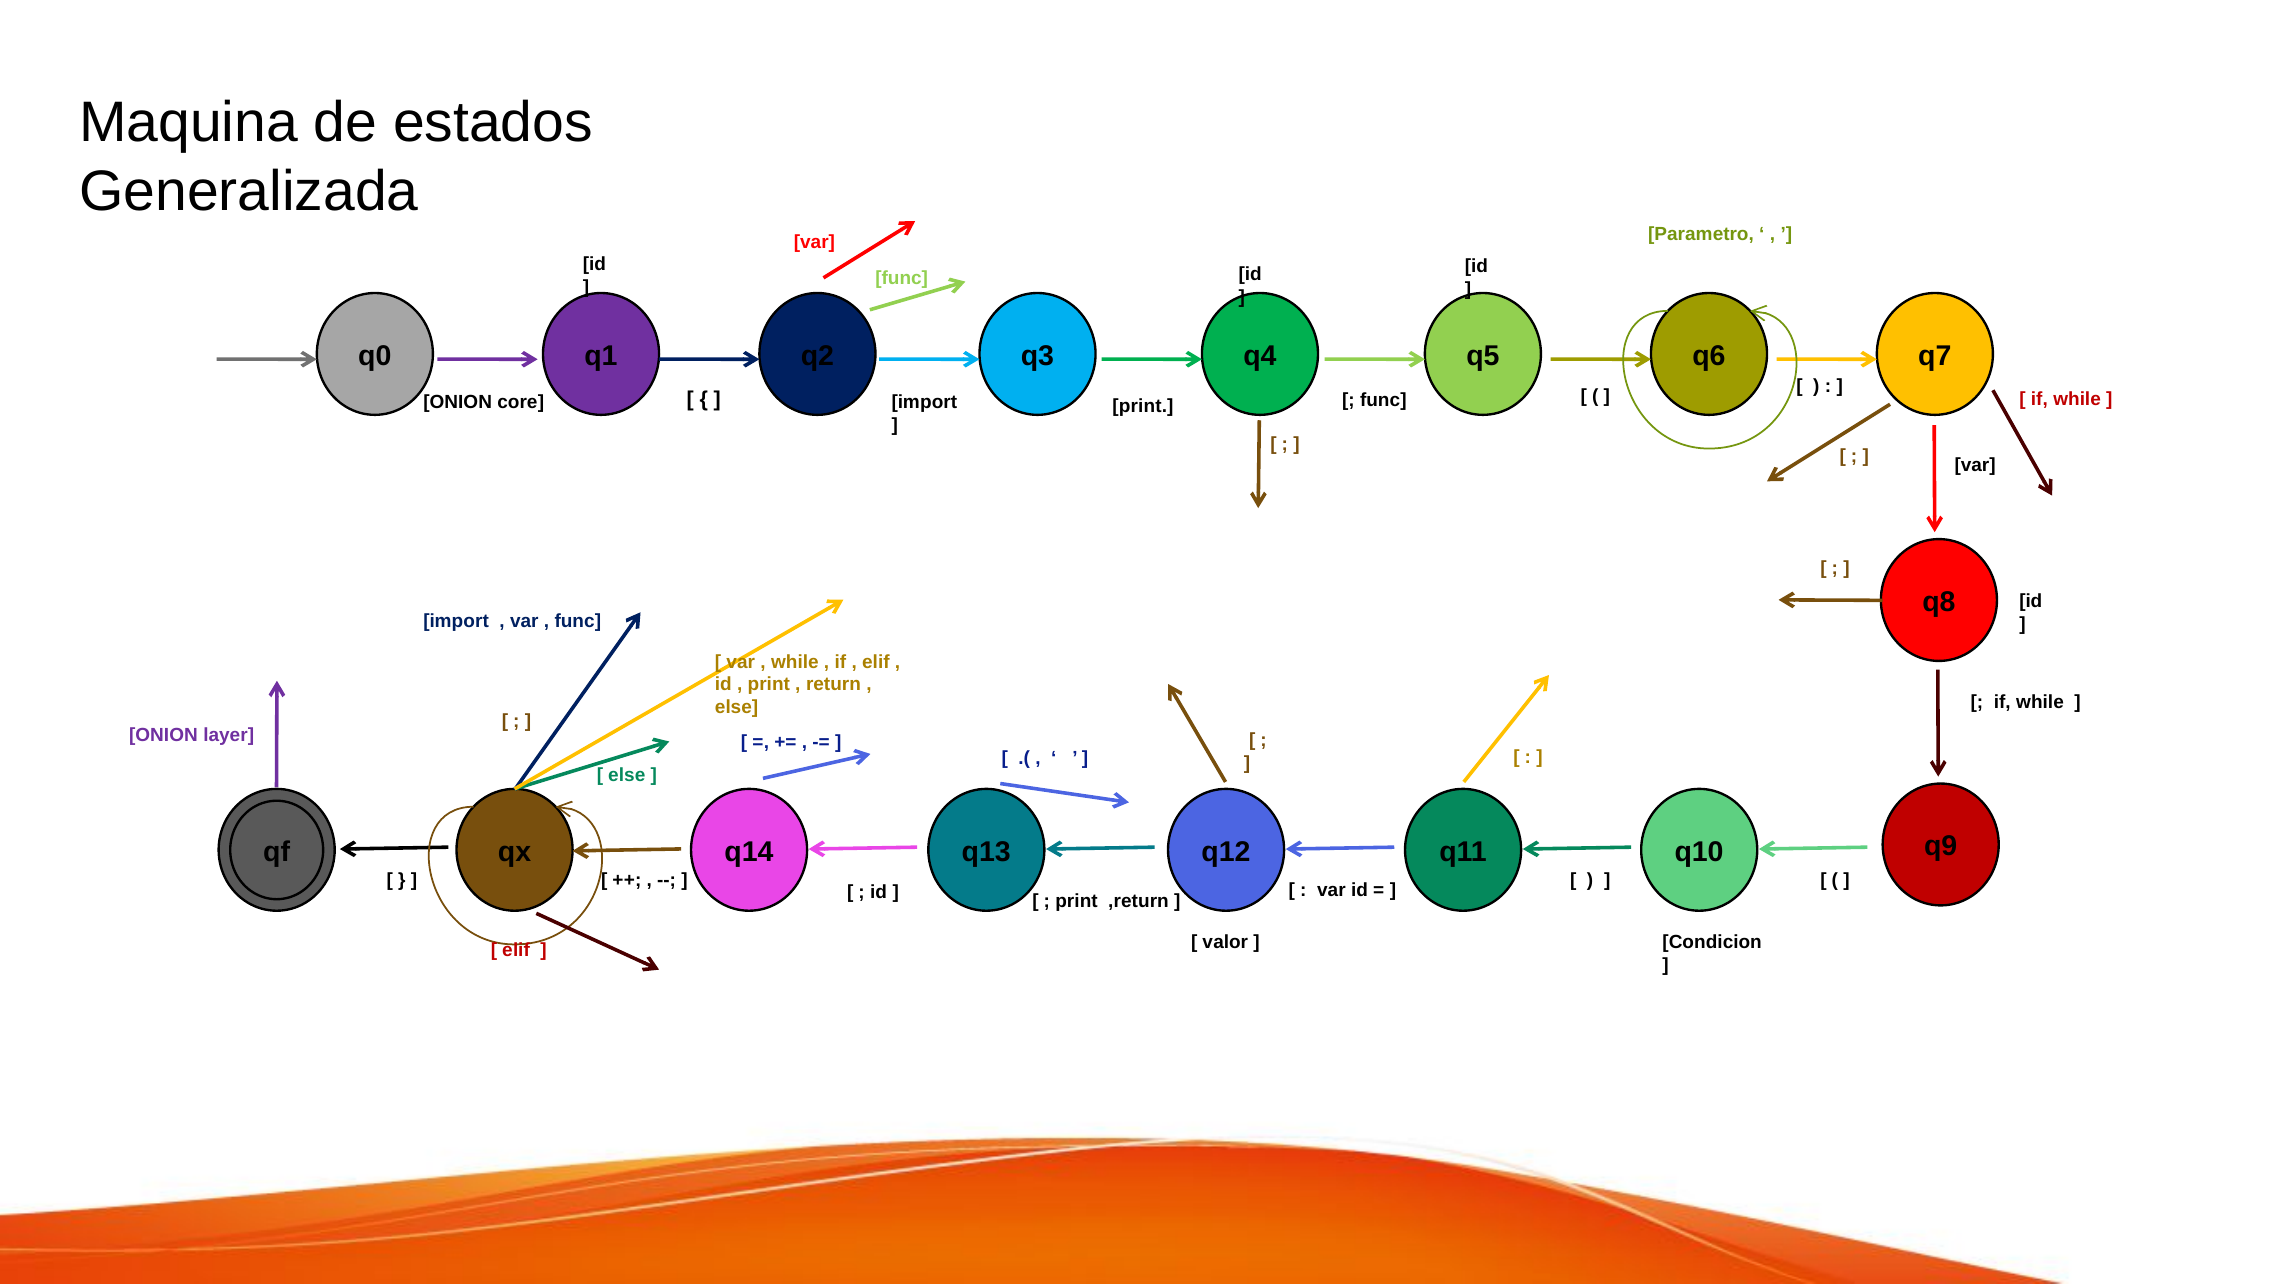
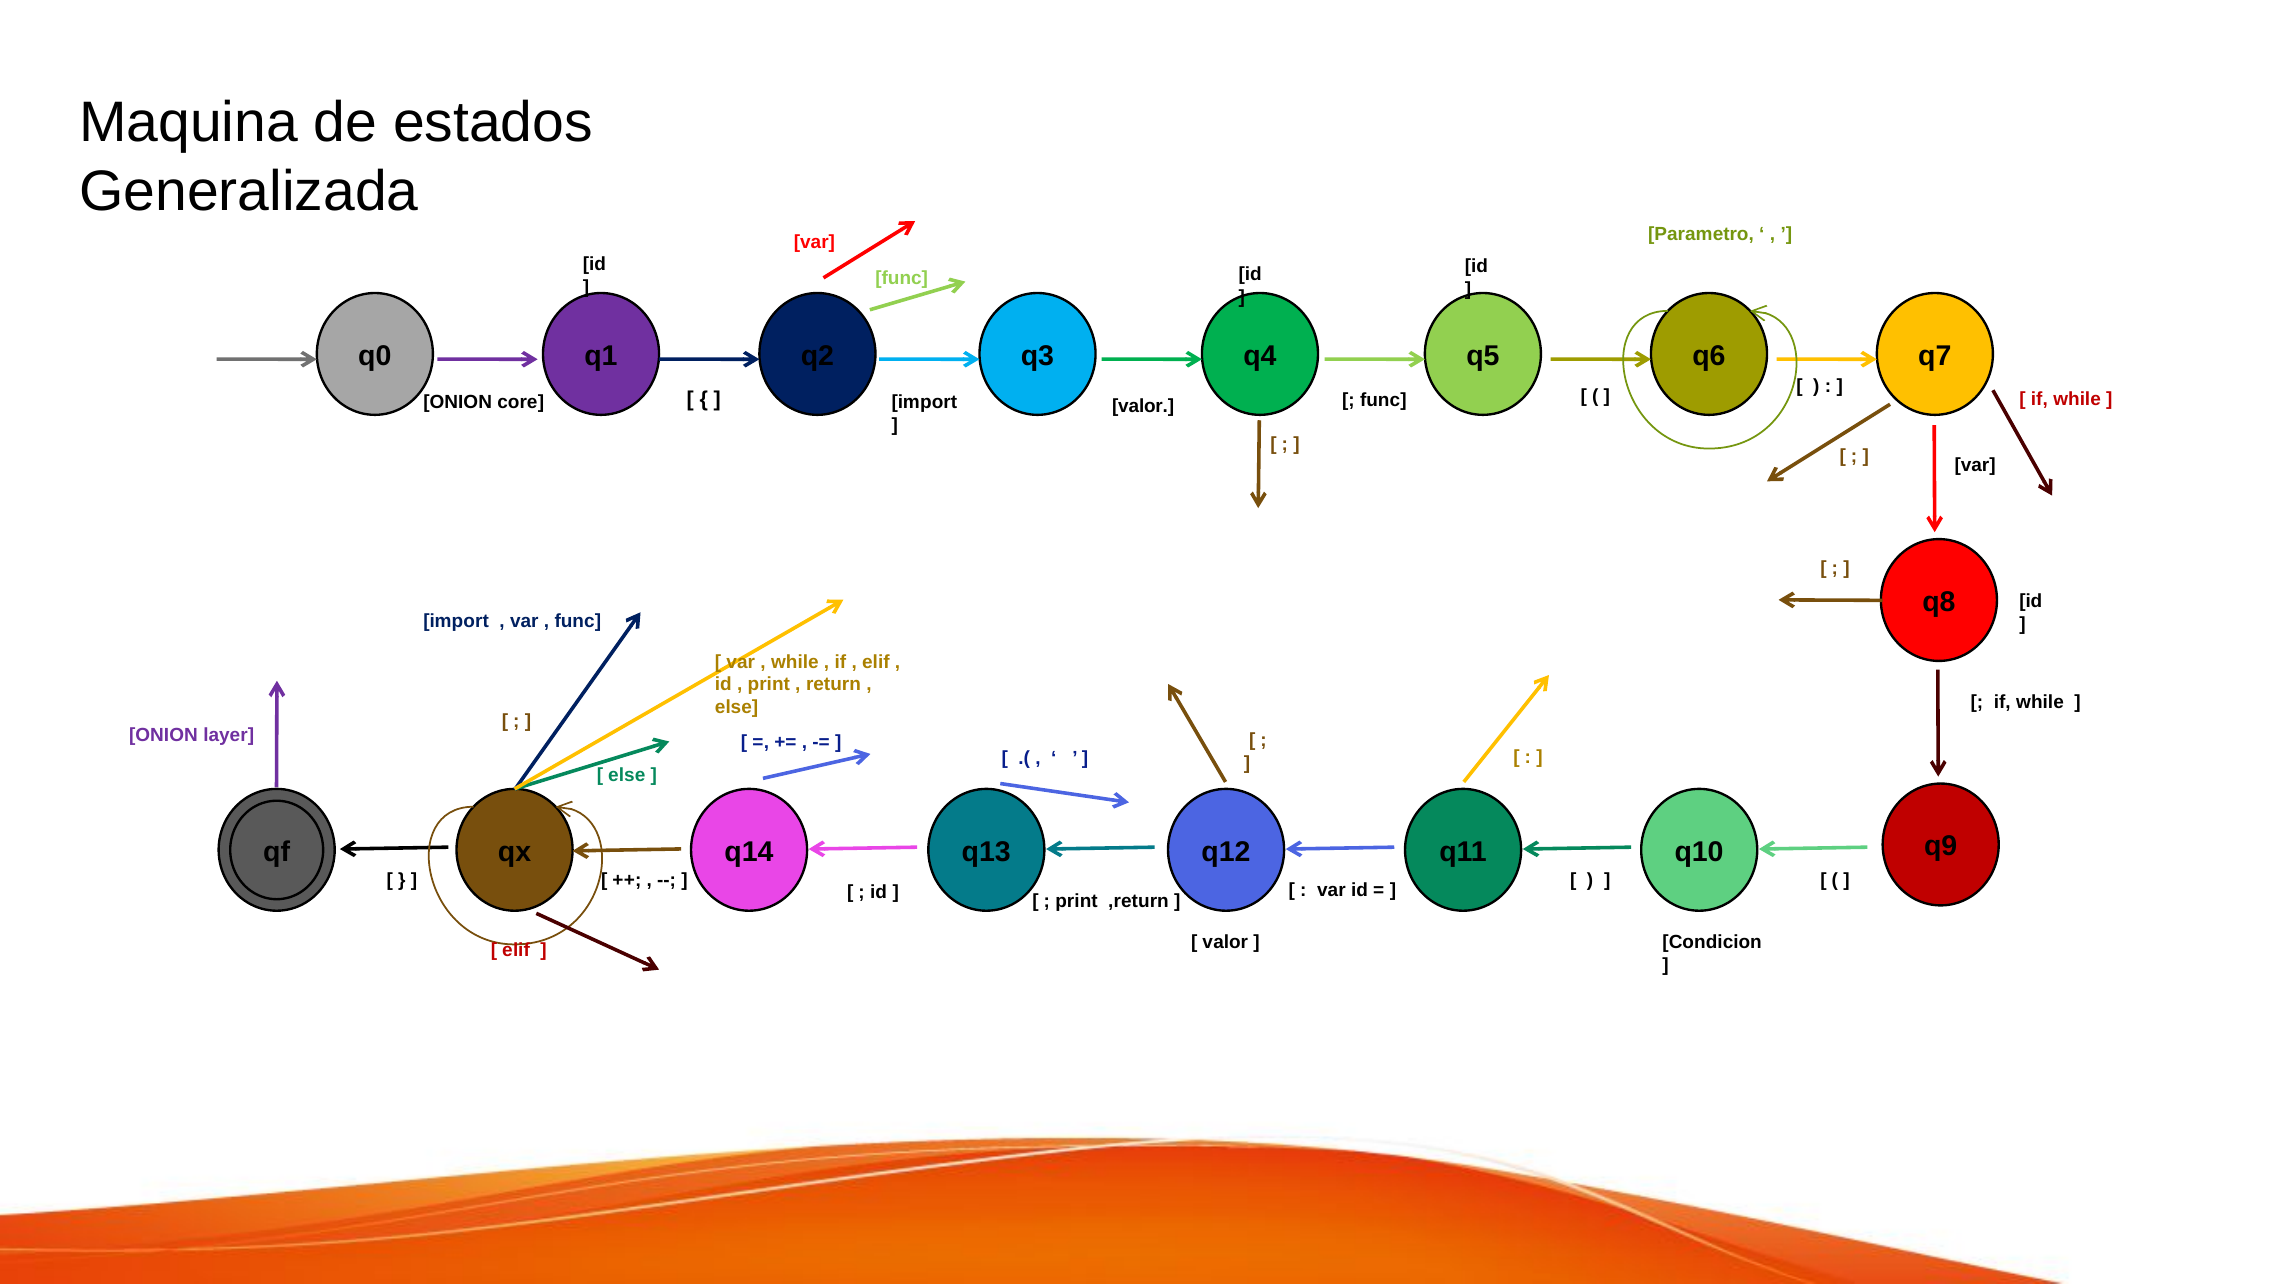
print at (1143, 406): print -> valor
